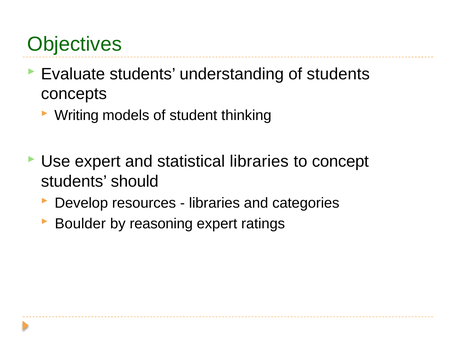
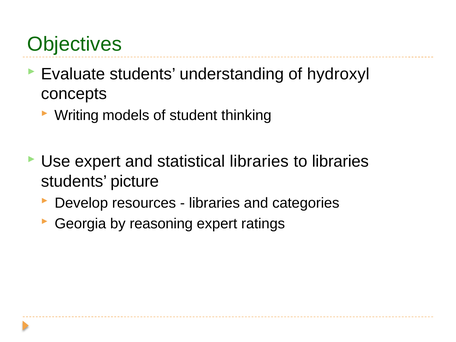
of students: students -> hydroxyl
to concept: concept -> libraries
should: should -> picture
Boulder: Boulder -> Georgia
